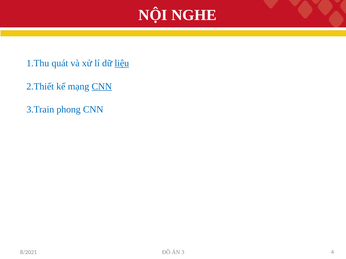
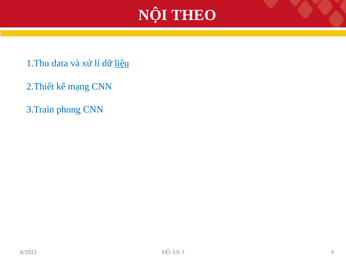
NGHE: NGHE -> THEO
quát: quát -> data
CNN at (102, 87) underline: present -> none
